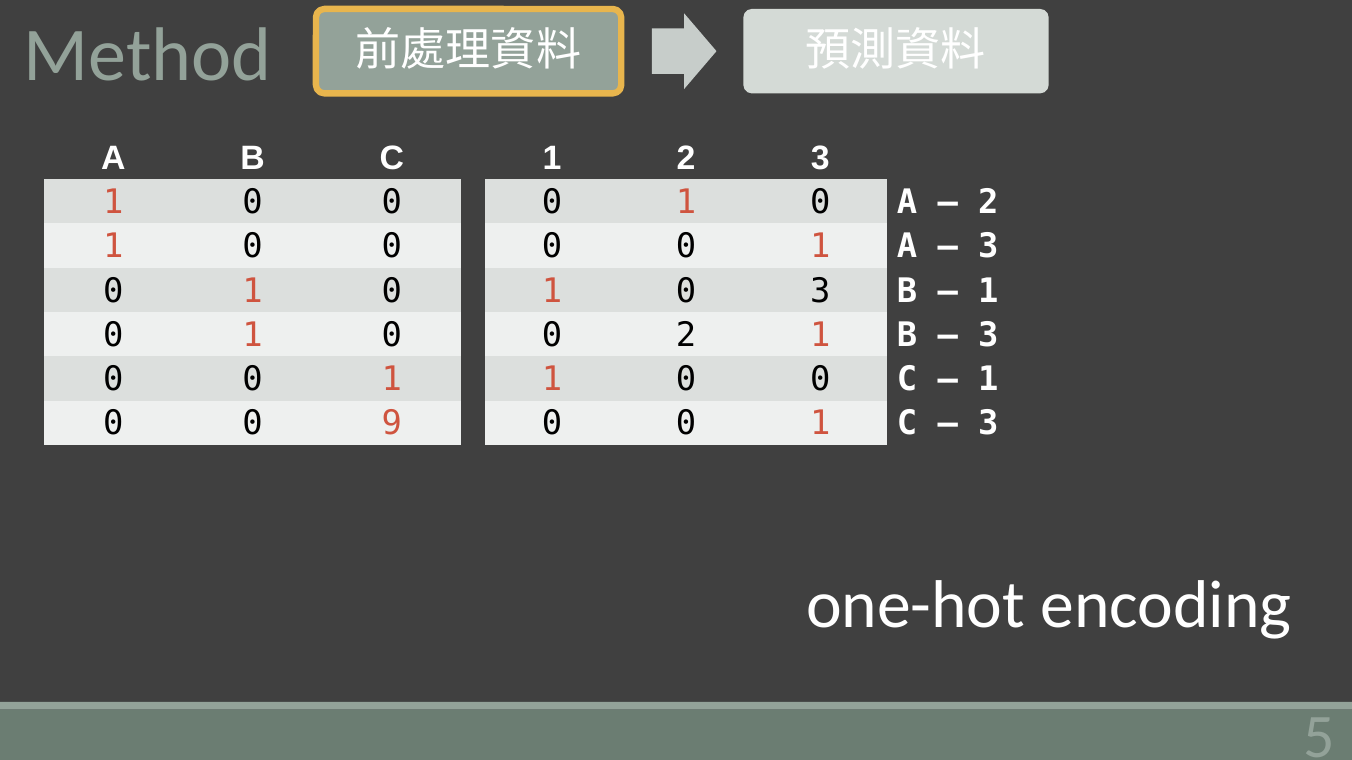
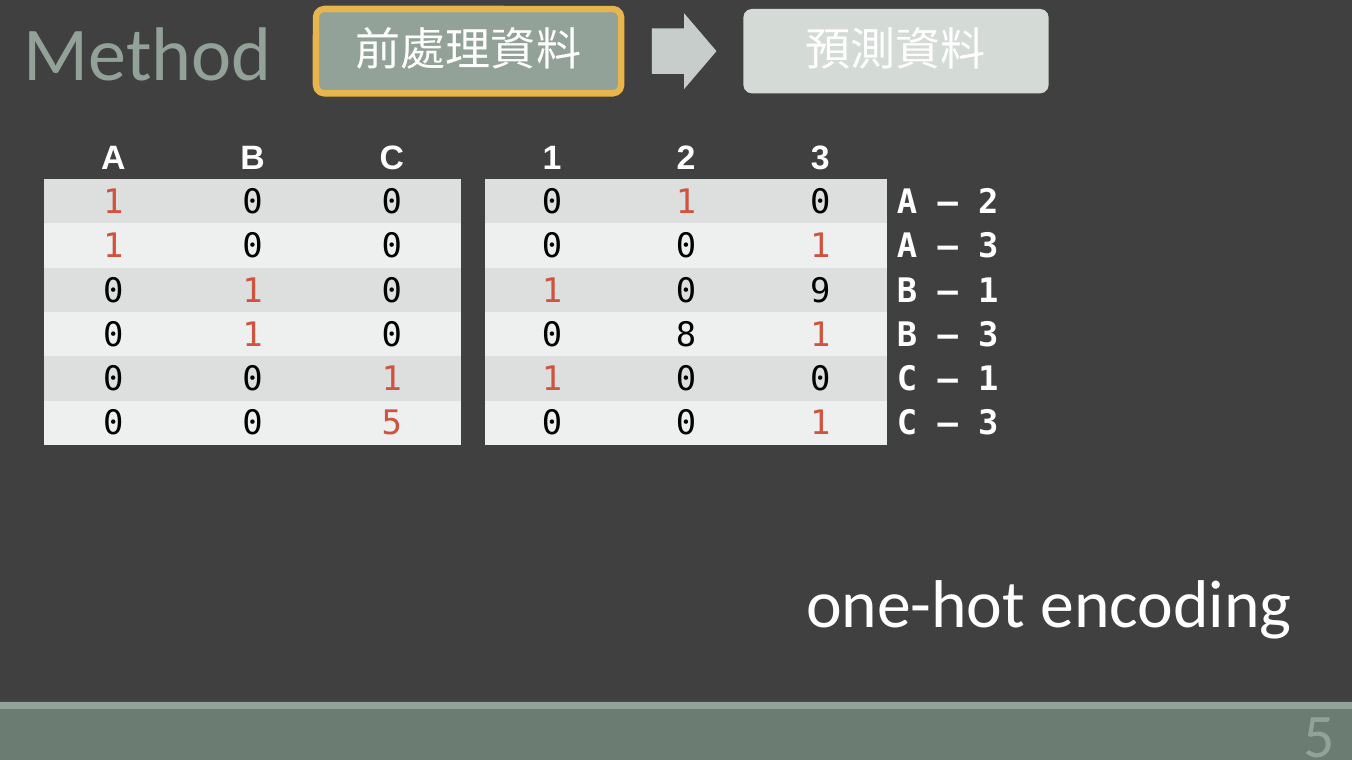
0 3: 3 -> 9
0 2: 2 -> 8
0 9: 9 -> 5
